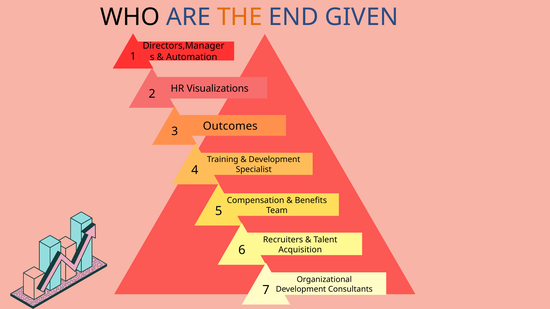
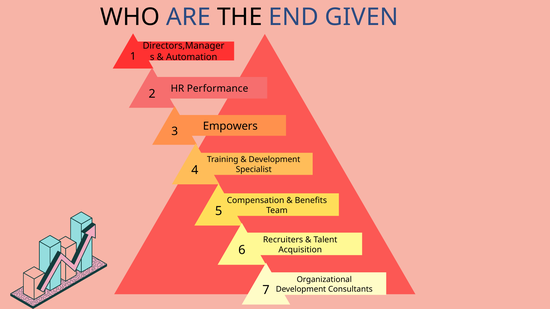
THE colour: orange -> black
Visualizations: Visualizations -> Performance
Outcomes: Outcomes -> Empowers
